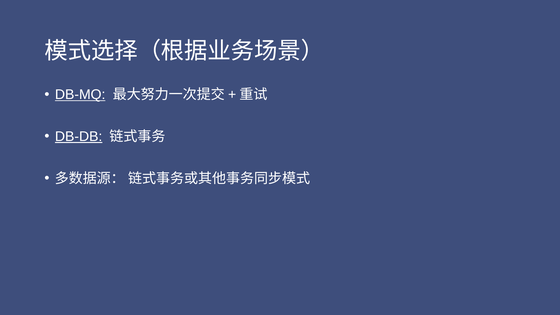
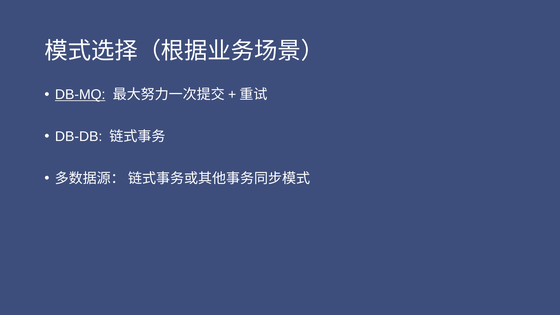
DB-DB underline: present -> none
